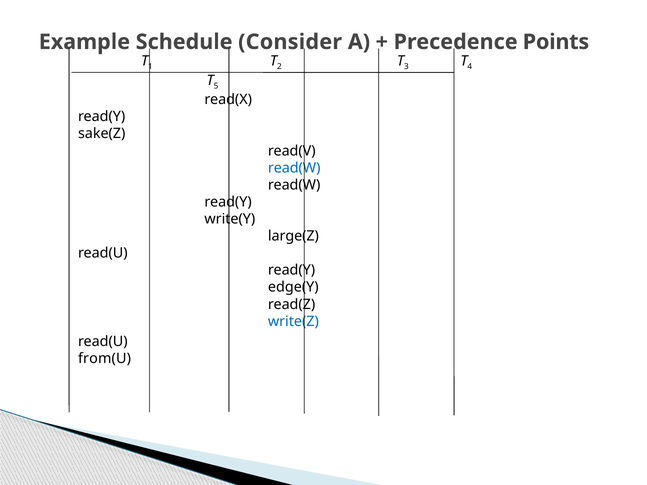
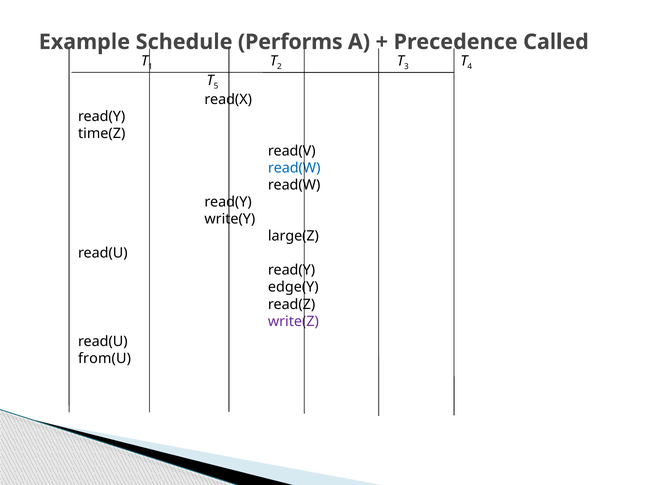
Consider: Consider -> Performs
Points: Points -> Called
sake(Z: sake(Z -> time(Z
write(Z colour: blue -> purple
